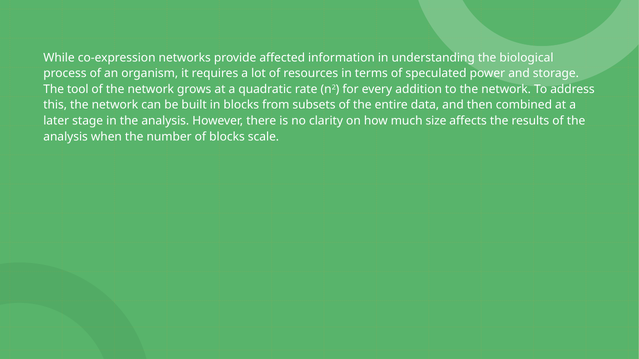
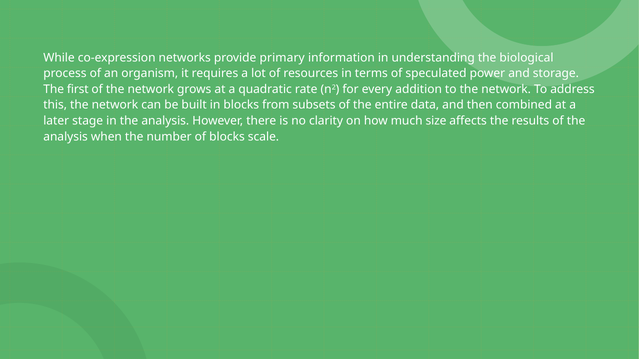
affected: affected -> primary
tool: tool -> first
